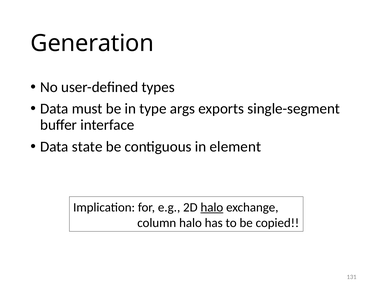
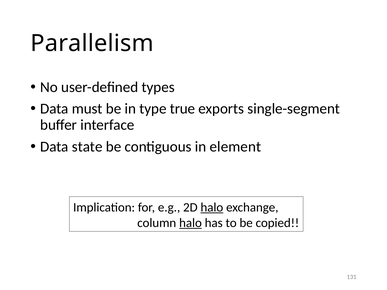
Generation: Generation -> Parallelism
args: args -> true
halo at (190, 223) underline: none -> present
